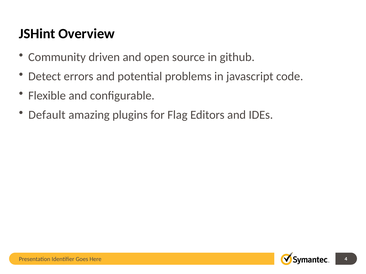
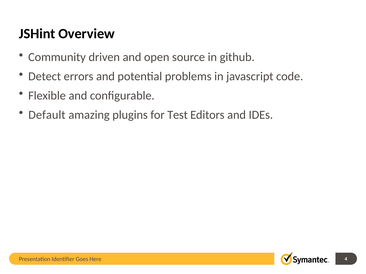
Flag: Flag -> Test
